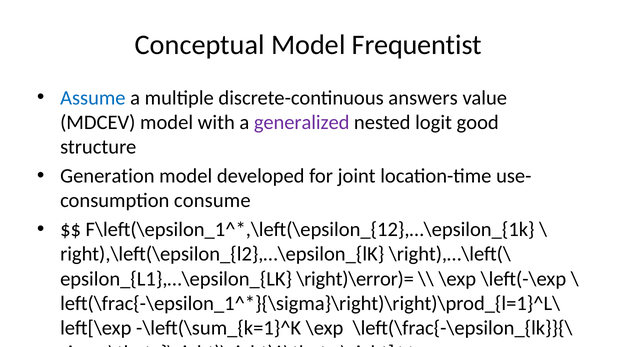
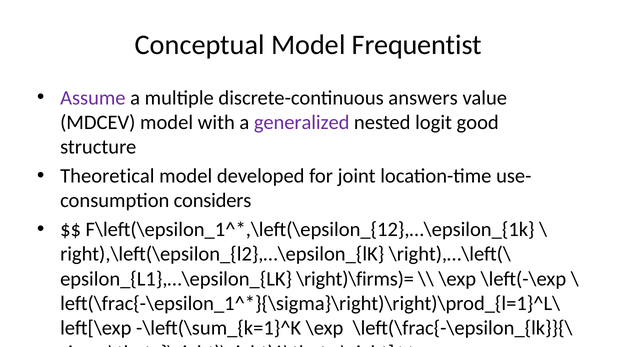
Assume colour: blue -> purple
Generation: Generation -> Theoretical
consume: consume -> considers
\right)\error)=: \right)\error)= -> \right)\firms)=
